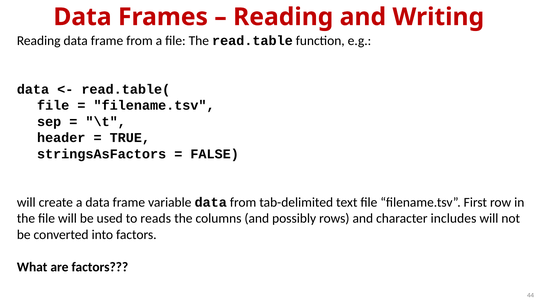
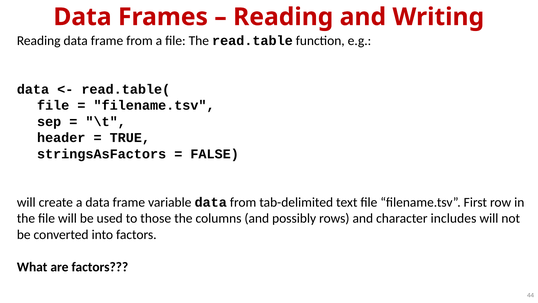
reads: reads -> those
